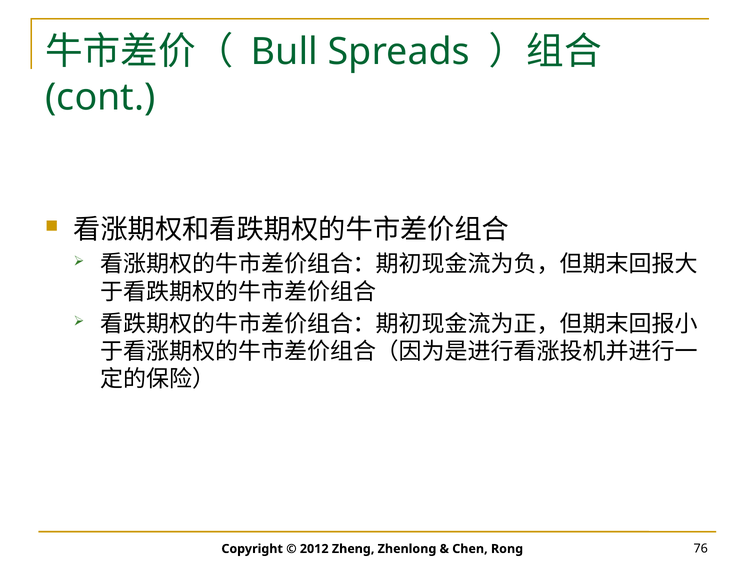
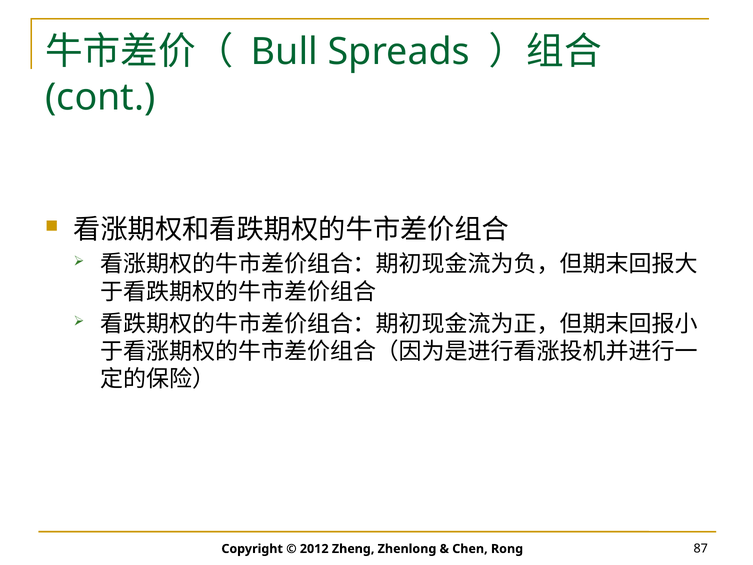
76: 76 -> 87
